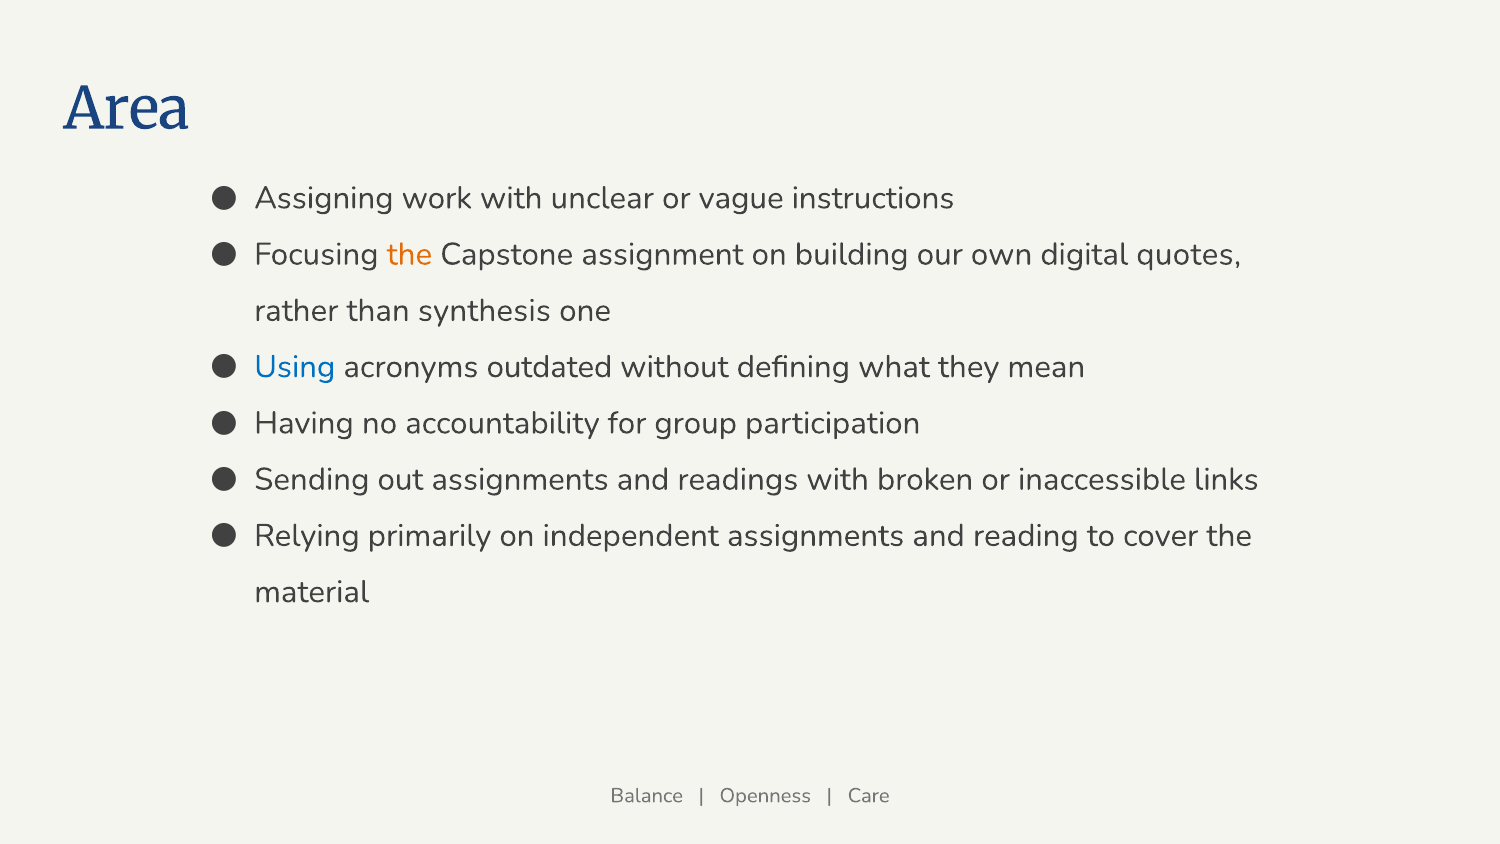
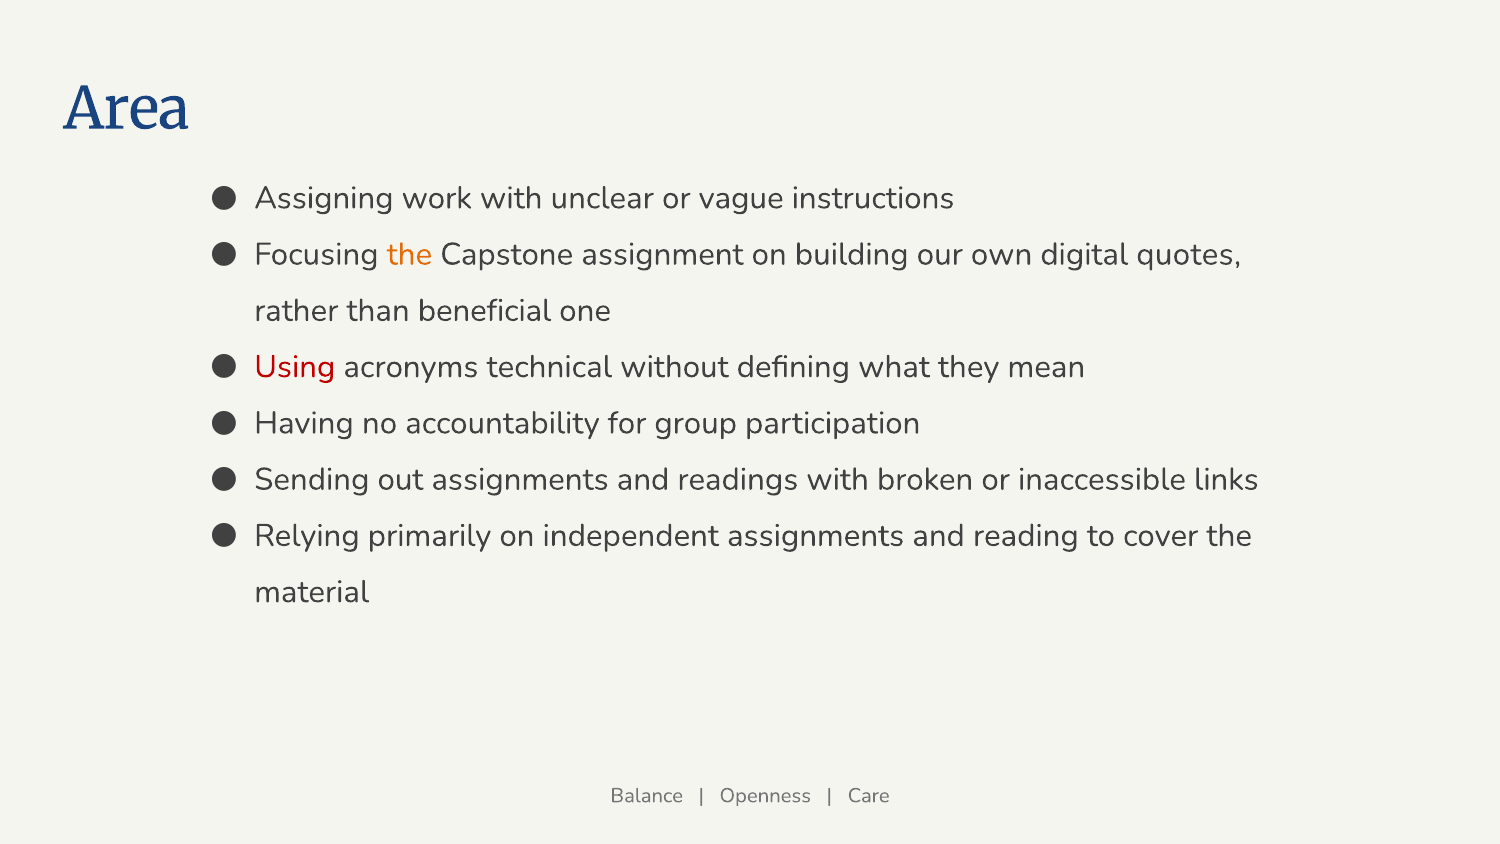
synthesis: synthesis -> beneficial
Using colour: blue -> red
outdated: outdated -> technical
